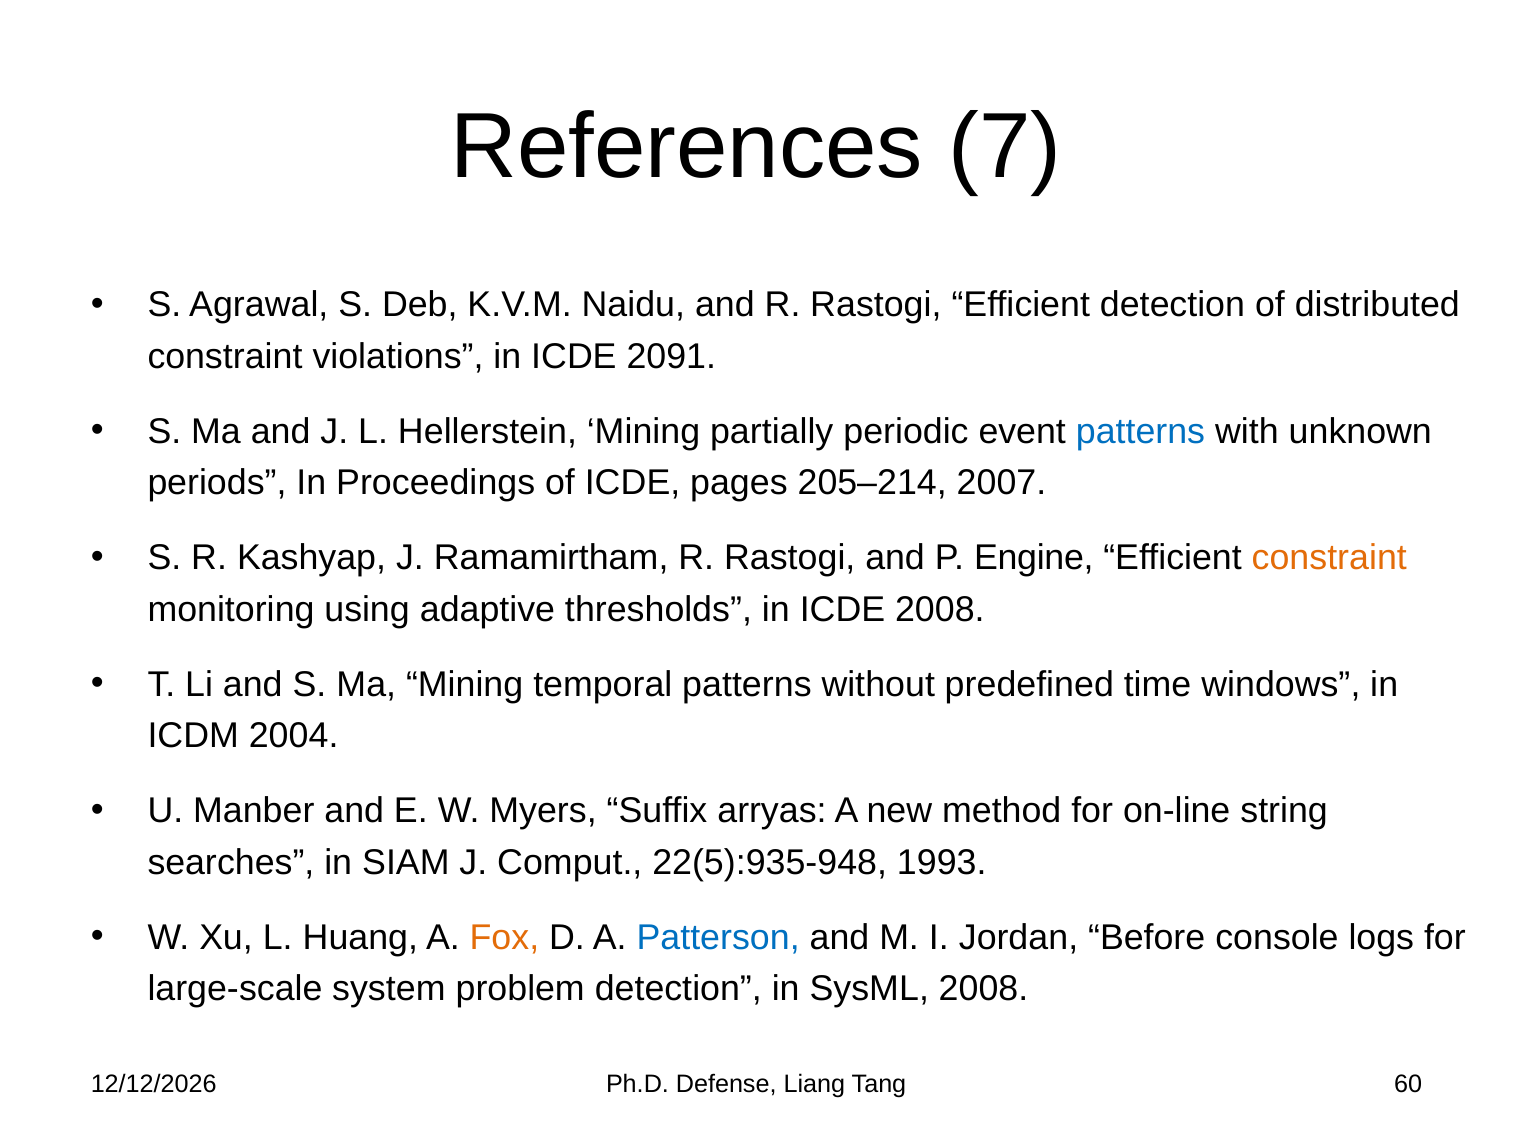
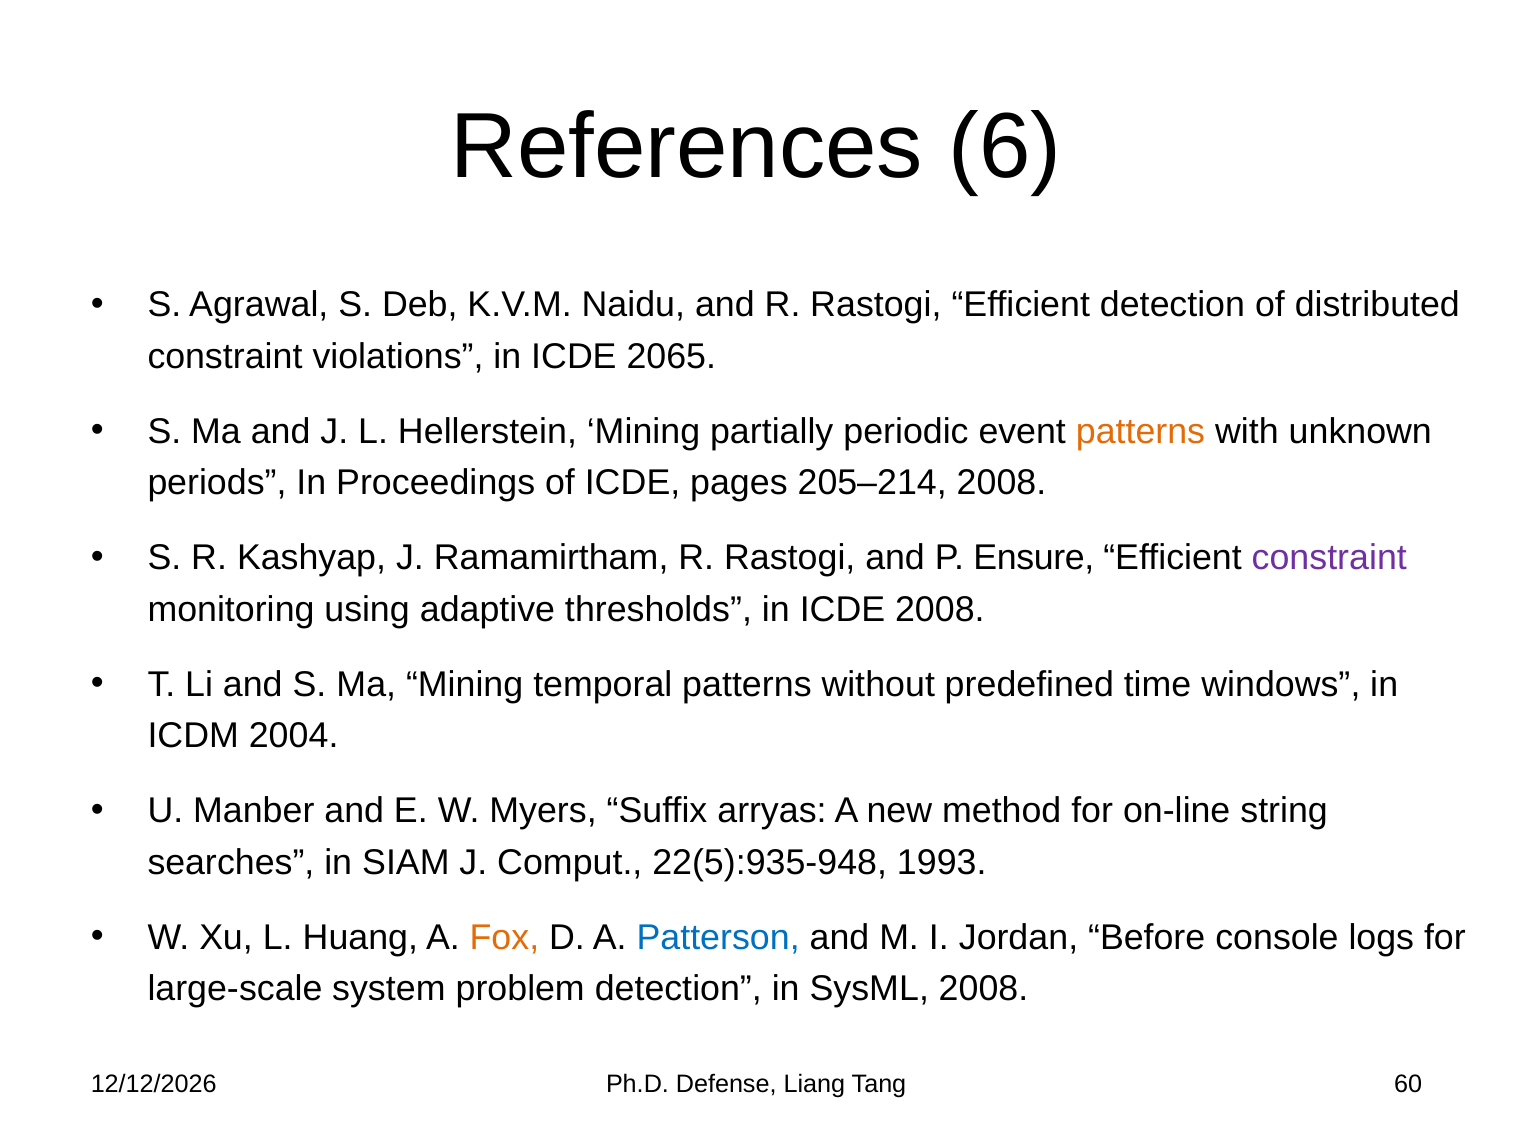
7: 7 -> 6
2091: 2091 -> 2065
patterns at (1140, 431) colour: blue -> orange
205–214 2007: 2007 -> 2008
Engine: Engine -> Ensure
constraint at (1329, 558) colour: orange -> purple
